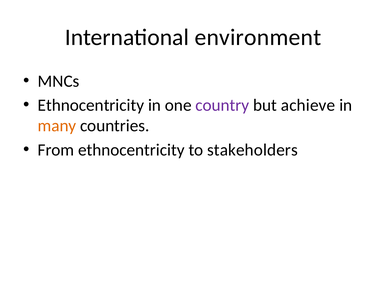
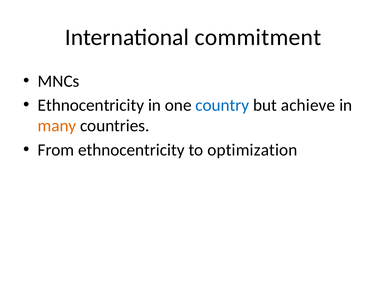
environment: environment -> commitment
country colour: purple -> blue
stakeholders: stakeholders -> optimization
